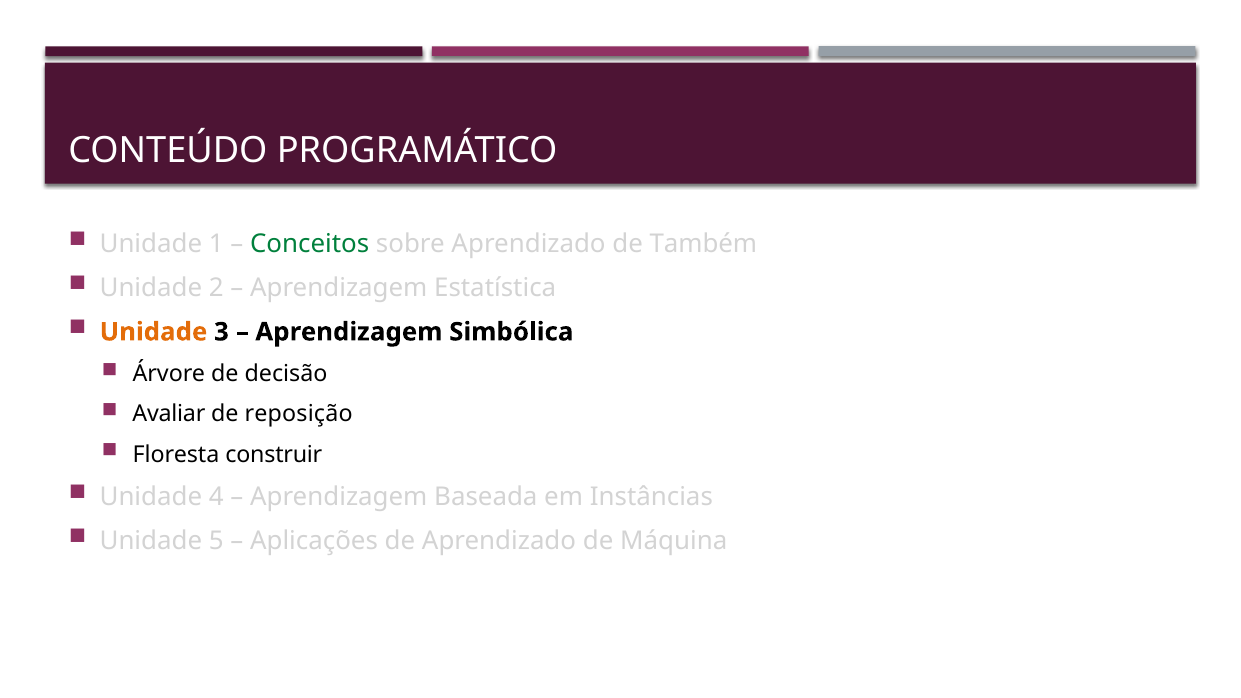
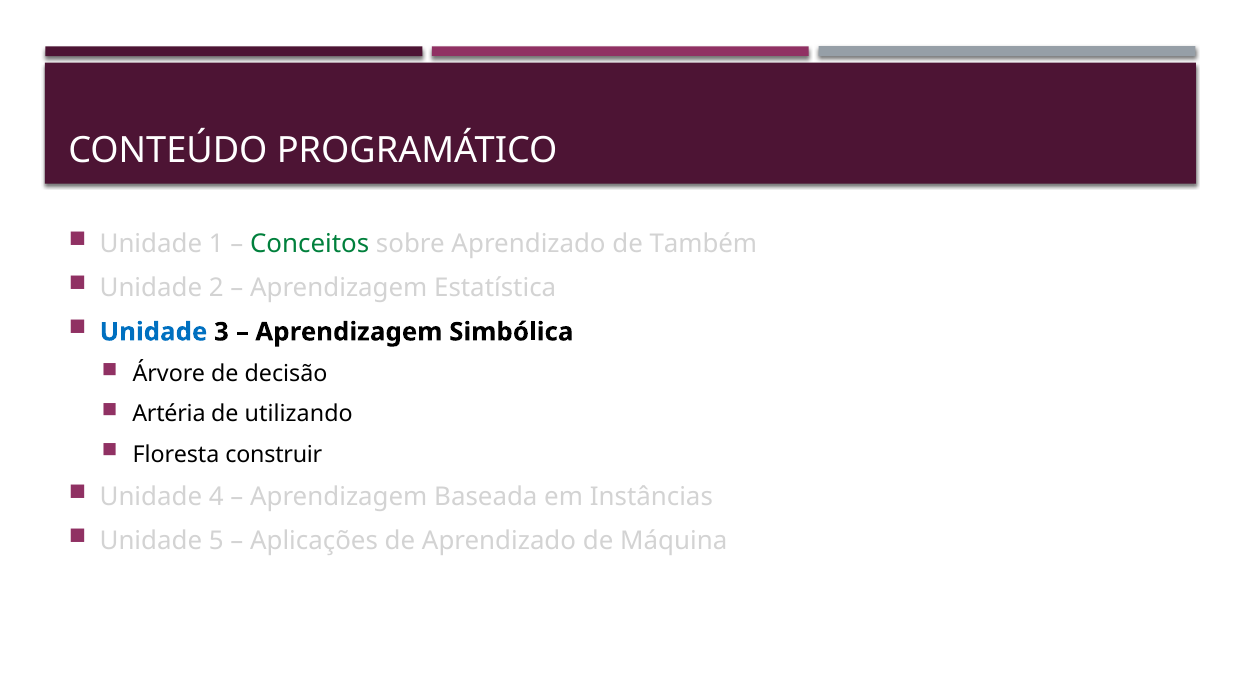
Unidade at (153, 332) colour: orange -> blue
Avaliar: Avaliar -> Artéria
reposição: reposição -> utilizando
